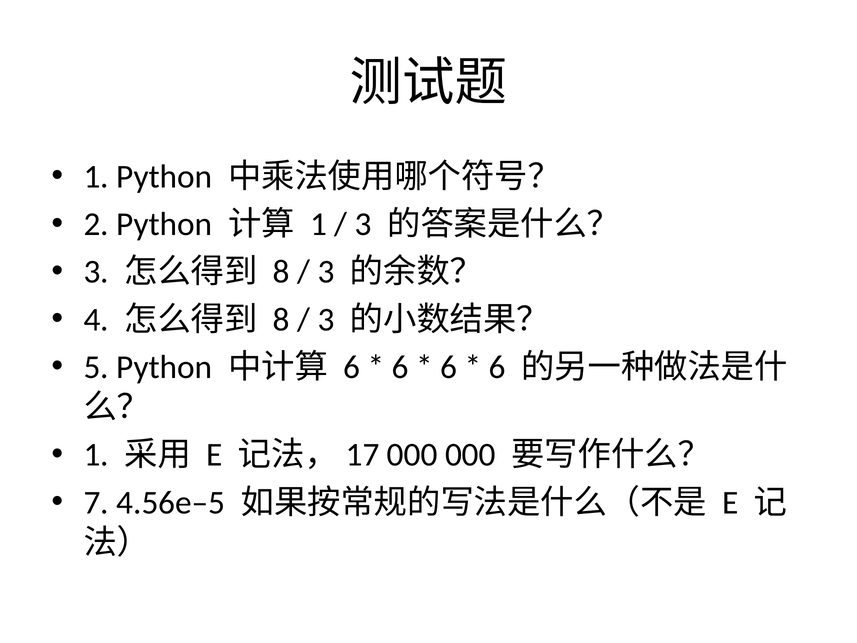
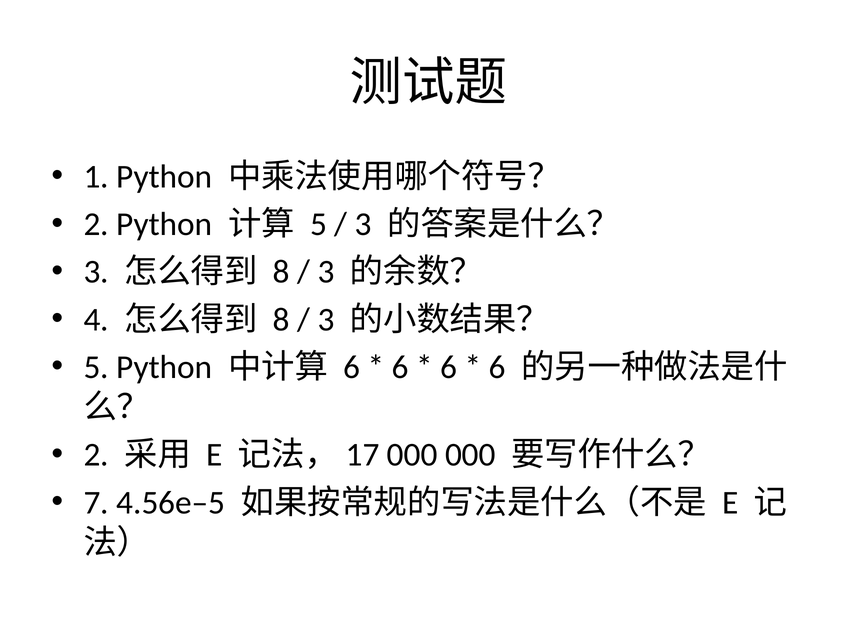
1 at (319, 224): 1 -> 5
1 at (96, 455): 1 -> 2
